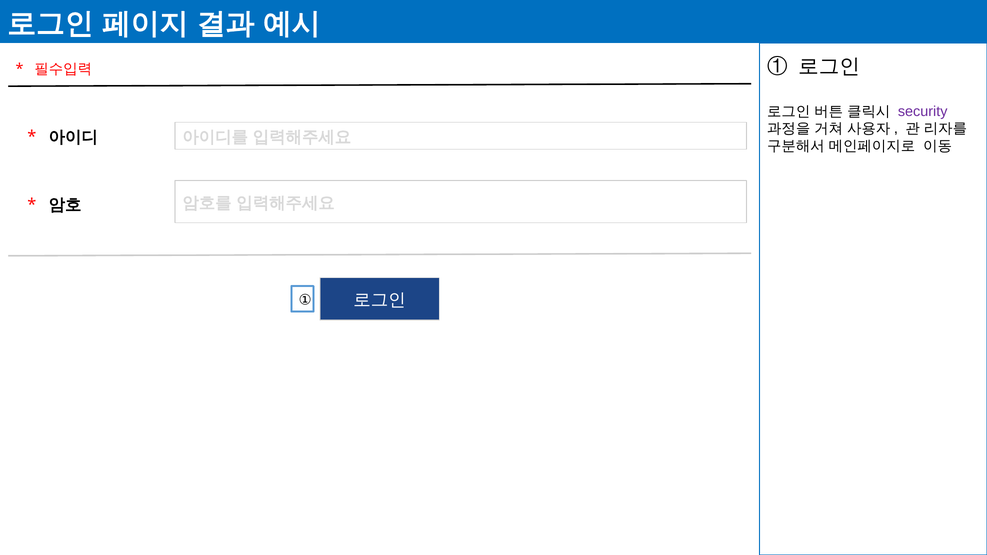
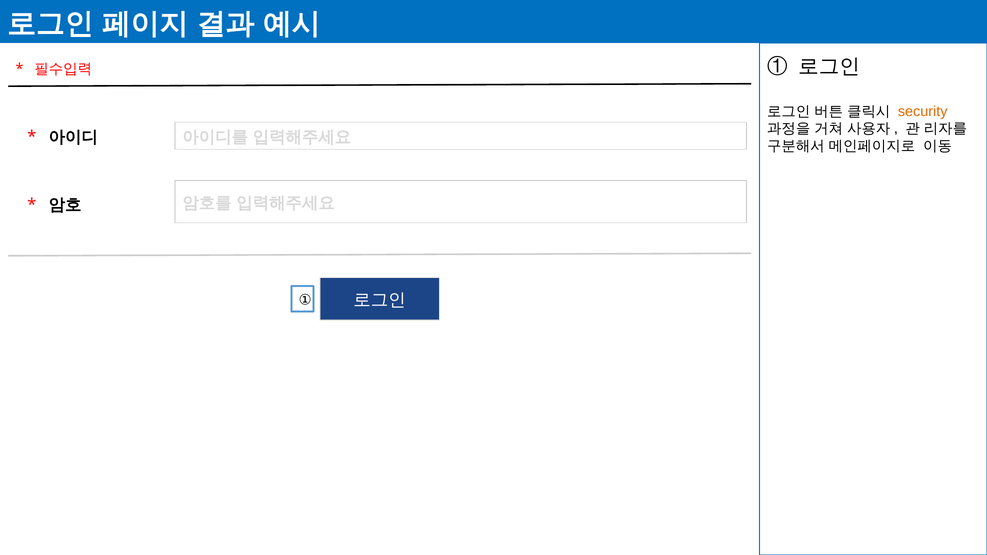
security colour: purple -> orange
